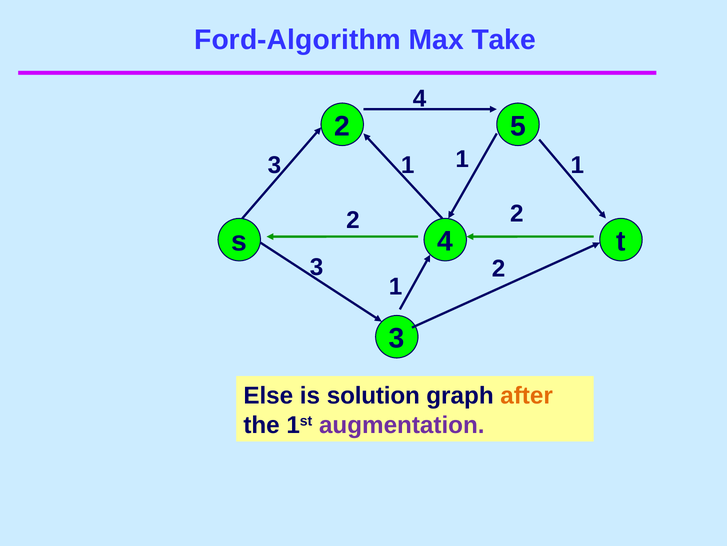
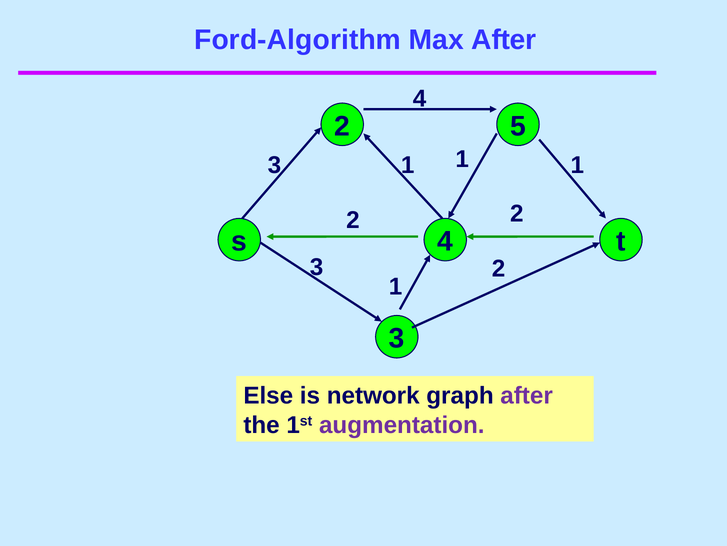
Max Take: Take -> After
solution: solution -> network
after at (527, 395) colour: orange -> purple
